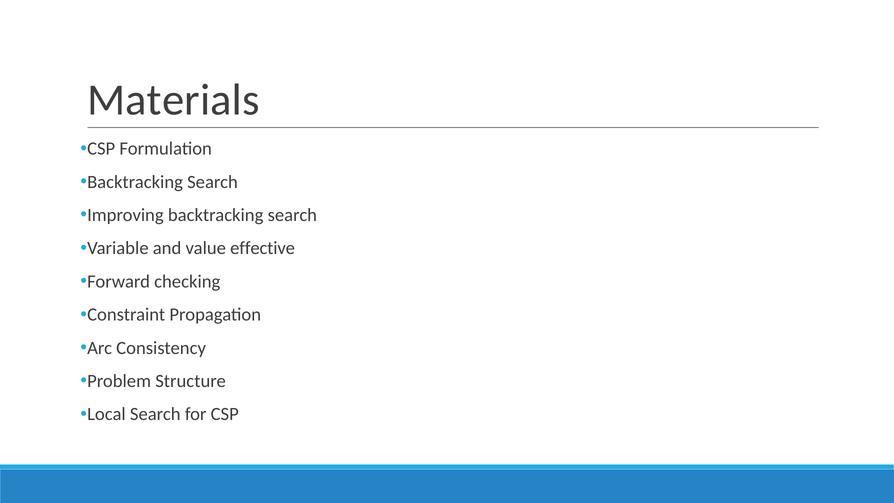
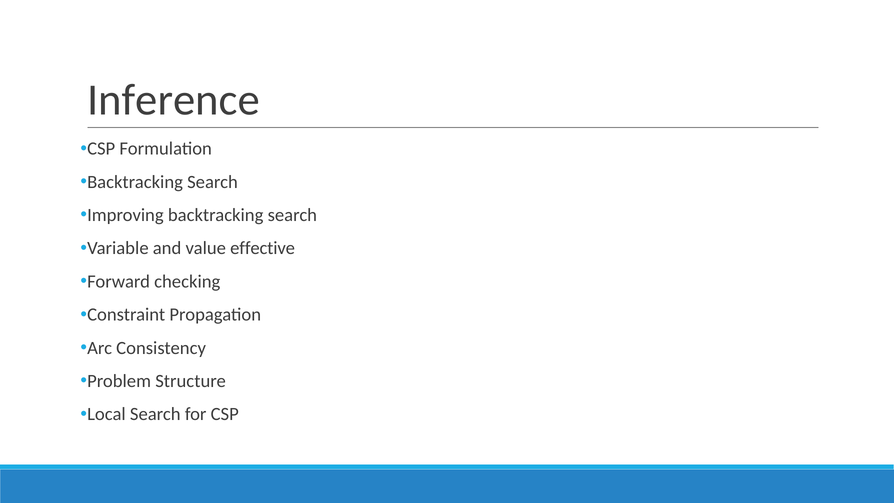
Materials: Materials -> Inference
